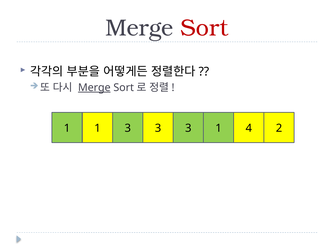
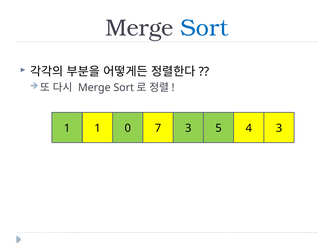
Sort at (204, 28) colour: red -> blue
Merge at (94, 87) underline: present -> none
3 at (128, 128): 3 -> 0
3 at (158, 128): 3 -> 7
3 1: 1 -> 5
4 2: 2 -> 3
